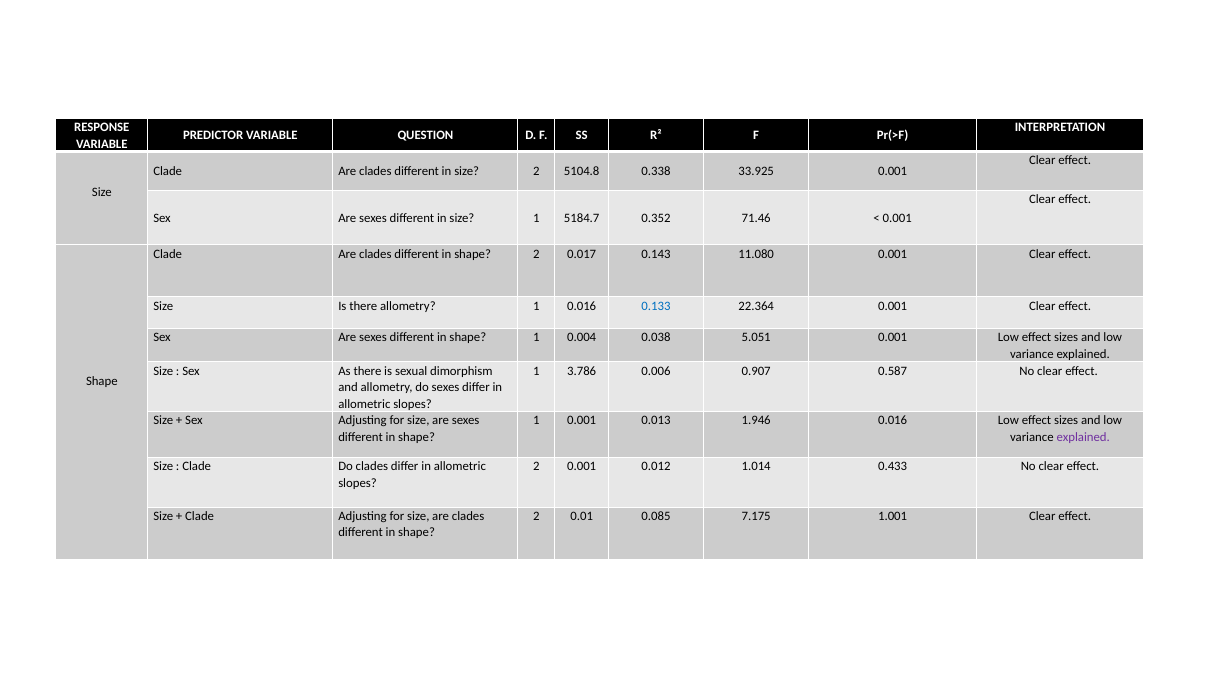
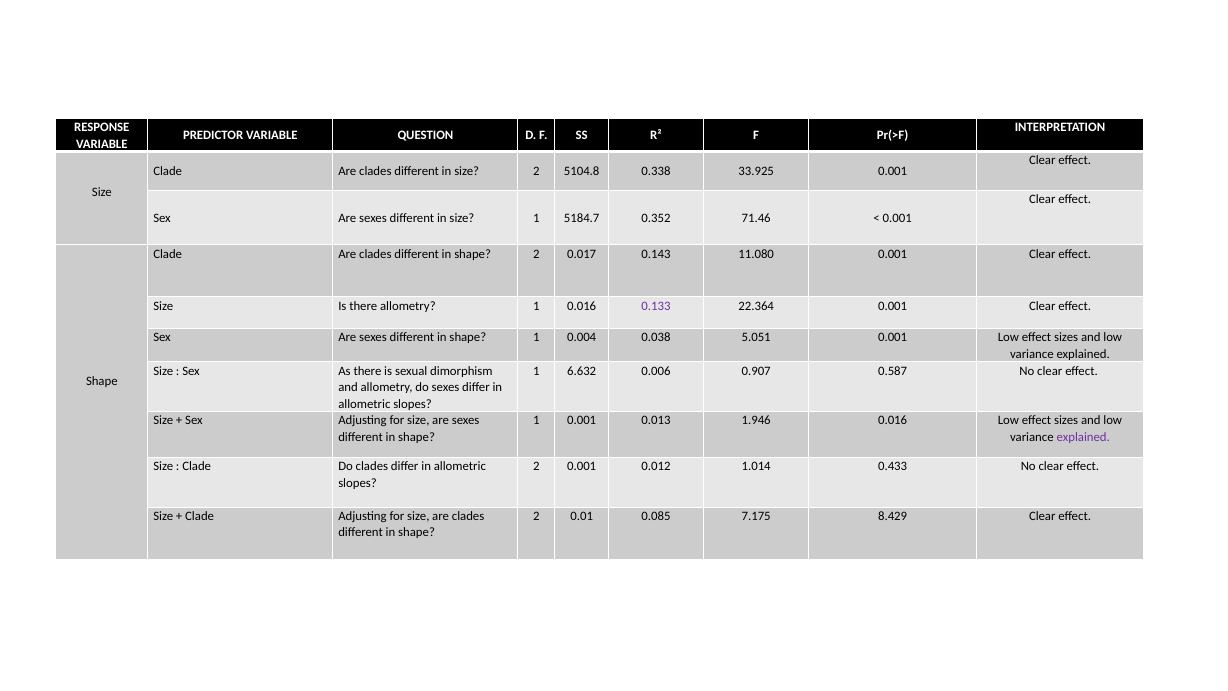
0.133 colour: blue -> purple
3.786: 3.786 -> 6.632
1.001: 1.001 -> 8.429
